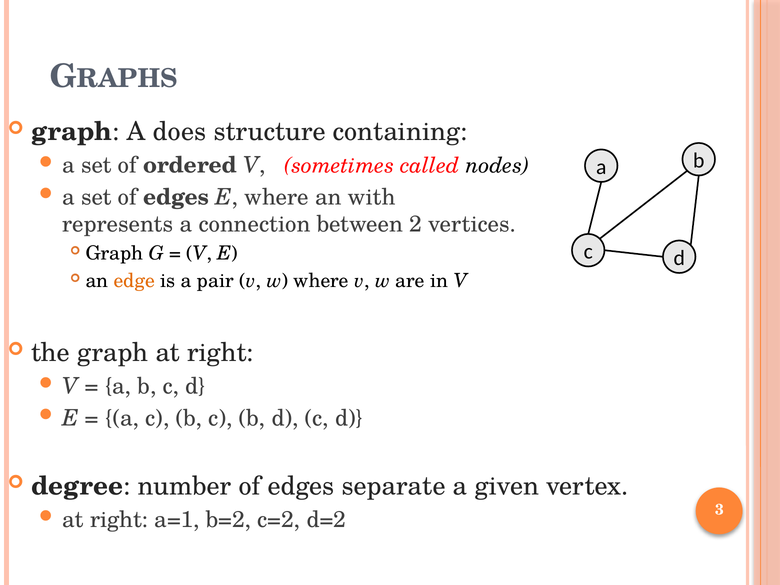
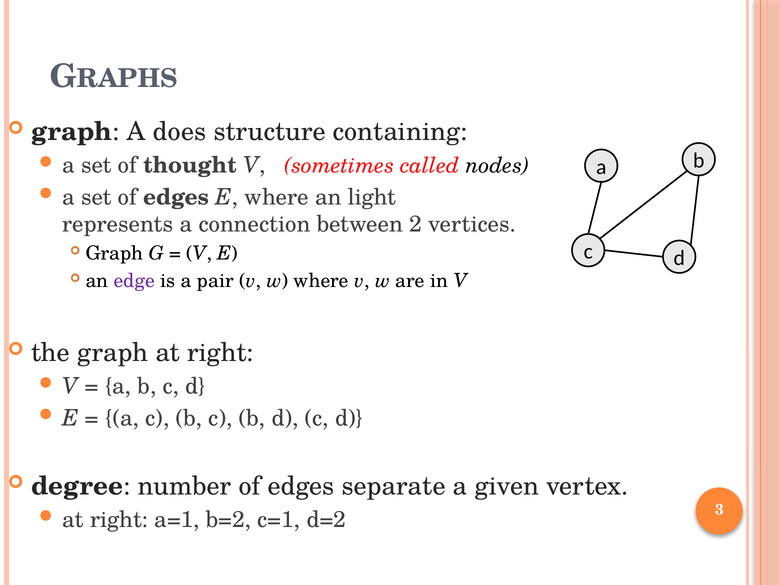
ordered: ordered -> thought
with: with -> light
edge colour: orange -> purple
c=2: c=2 -> c=1
